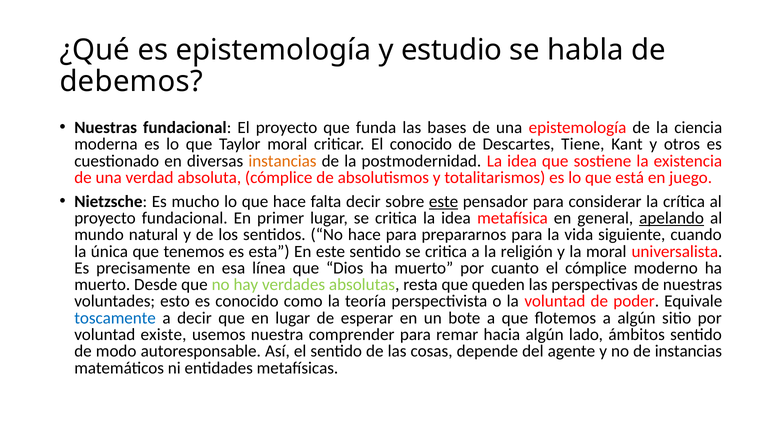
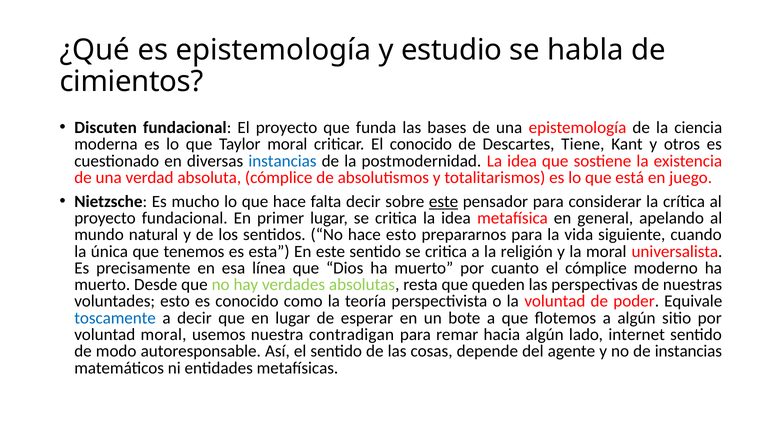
debemos: debemos -> cimientos
Nuestras at (106, 128): Nuestras -> Discuten
instancias at (282, 161) colour: orange -> blue
apelando underline: present -> none
hace para: para -> esto
voluntad existe: existe -> moral
comprender: comprender -> contradigan
ámbitos: ámbitos -> internet
